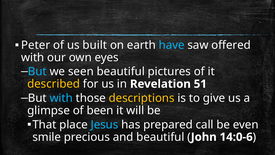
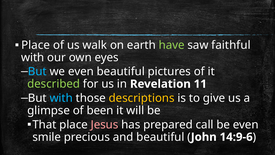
Peter at (36, 45): Peter -> Place
built: built -> walk
have colour: light blue -> light green
offered: offered -> faithful
we seen: seen -> even
described colour: yellow -> light green
51: 51 -> 11
Jesus colour: light blue -> pink
14:0-6: 14:0-6 -> 14:9-6
